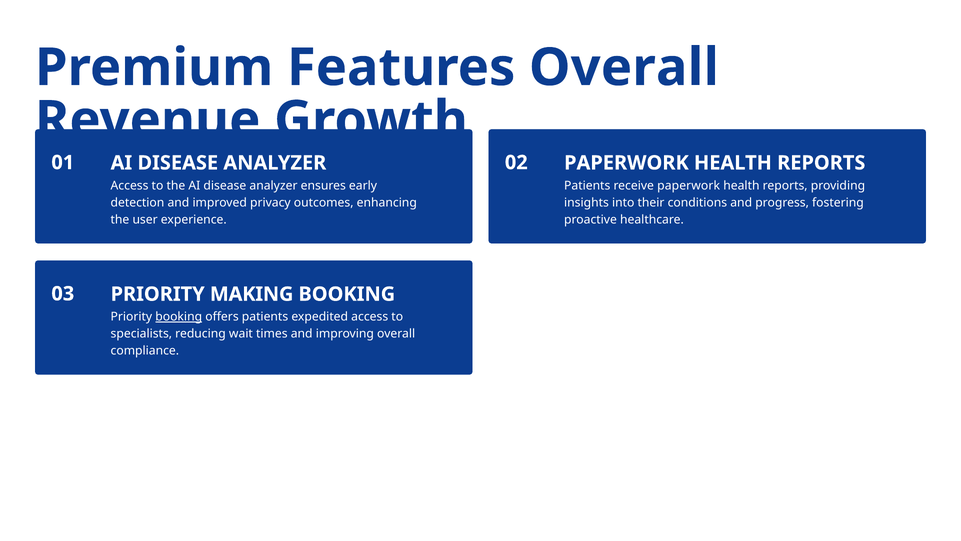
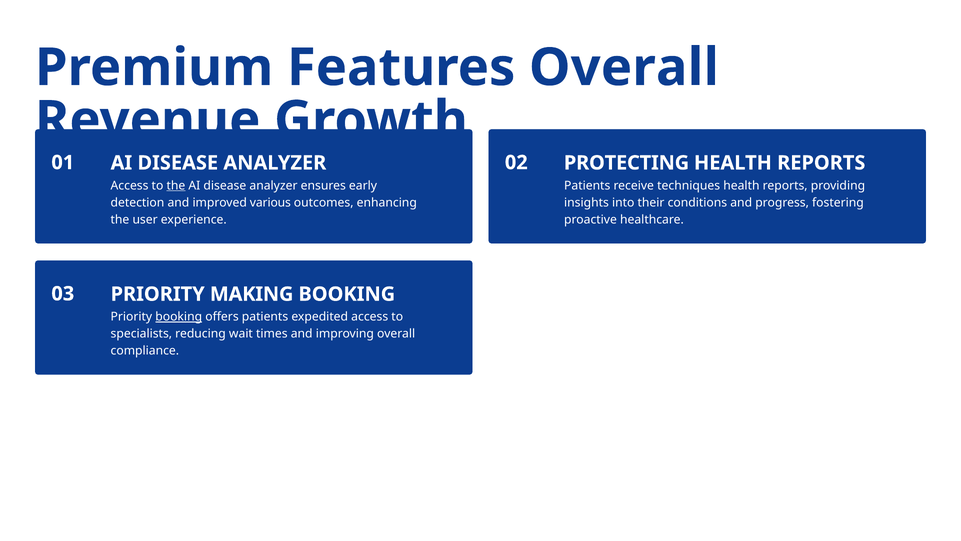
01 PAPERWORK: PAPERWORK -> PROTECTING
the at (176, 185) underline: none -> present
receive paperwork: paperwork -> techniques
privacy: privacy -> various
